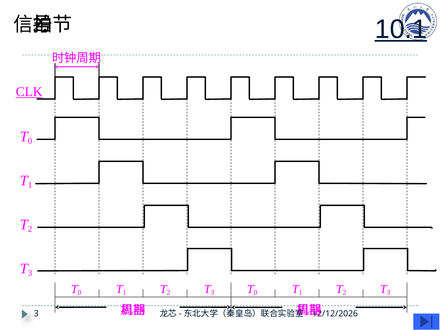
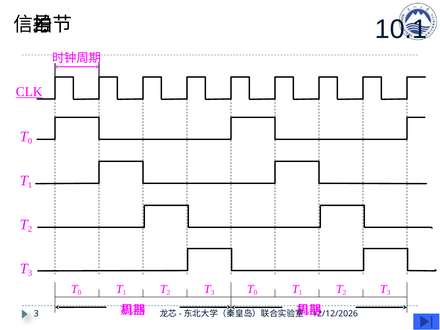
10.1 underline: present -> none
